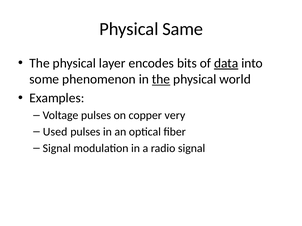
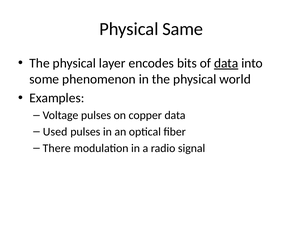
the at (161, 79) underline: present -> none
copper very: very -> data
Signal at (57, 149): Signal -> There
